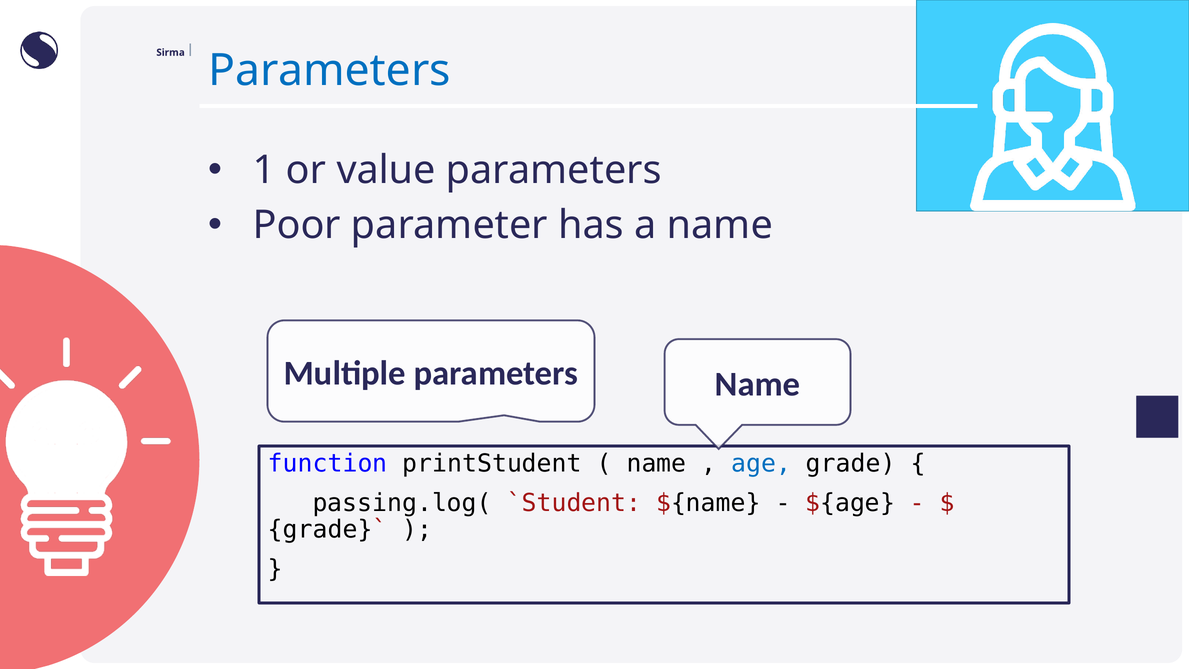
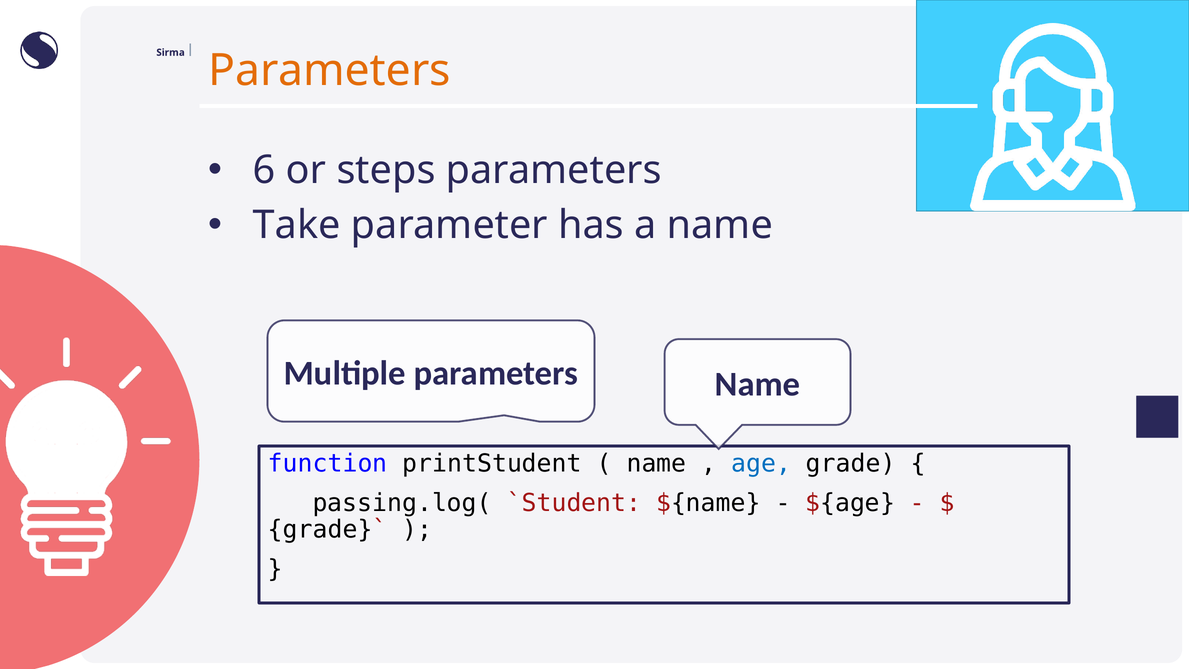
Parameters at (330, 71) colour: blue -> orange
1: 1 -> 6
value: value -> steps
Poor: Poor -> Take
